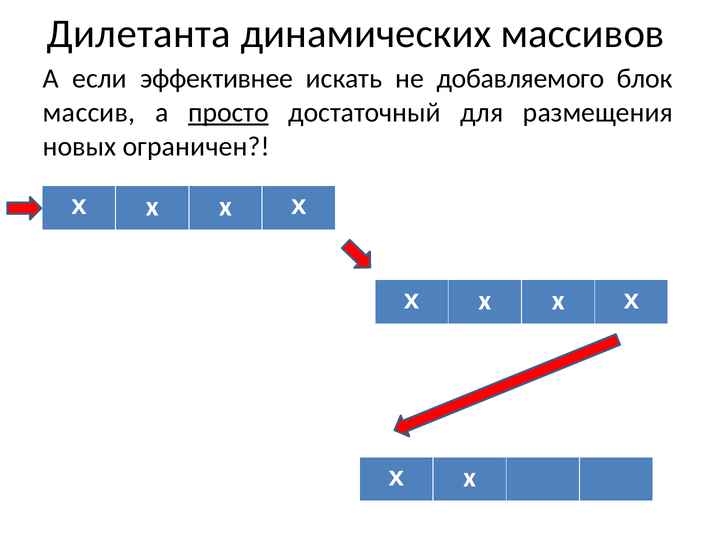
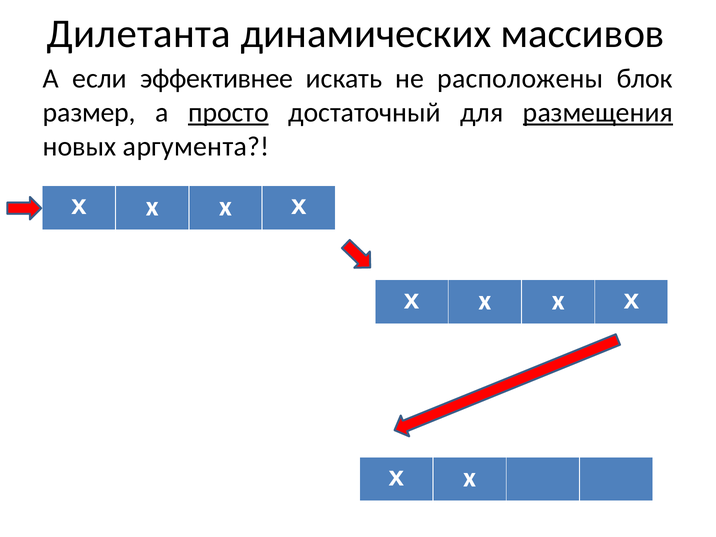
добавляемого: добавляемого -> расположены
массив: массив -> размер
размещения underline: none -> present
ограничен: ограничен -> аргумента
